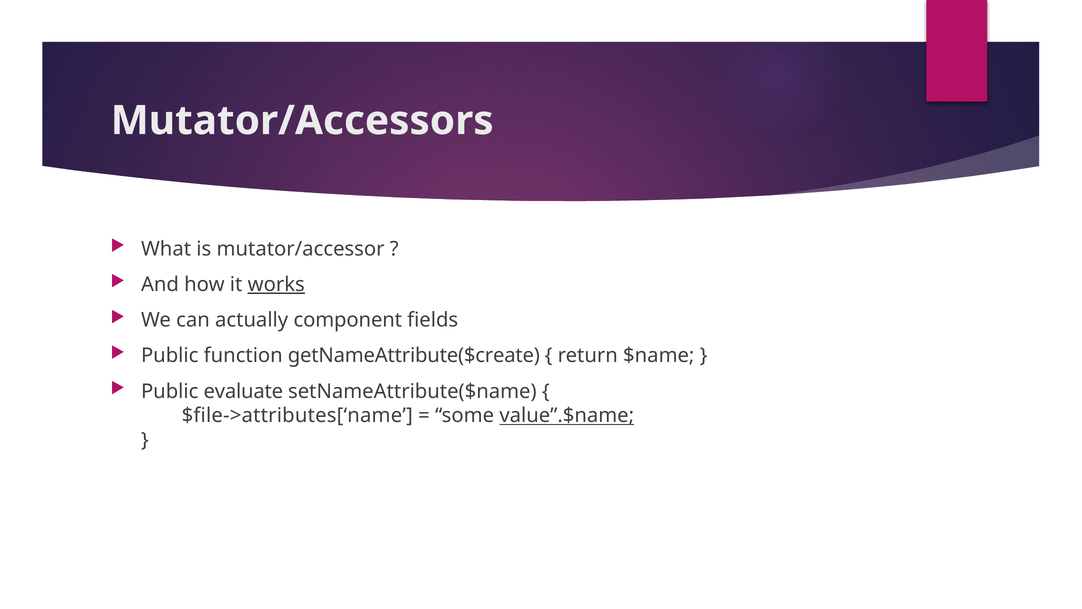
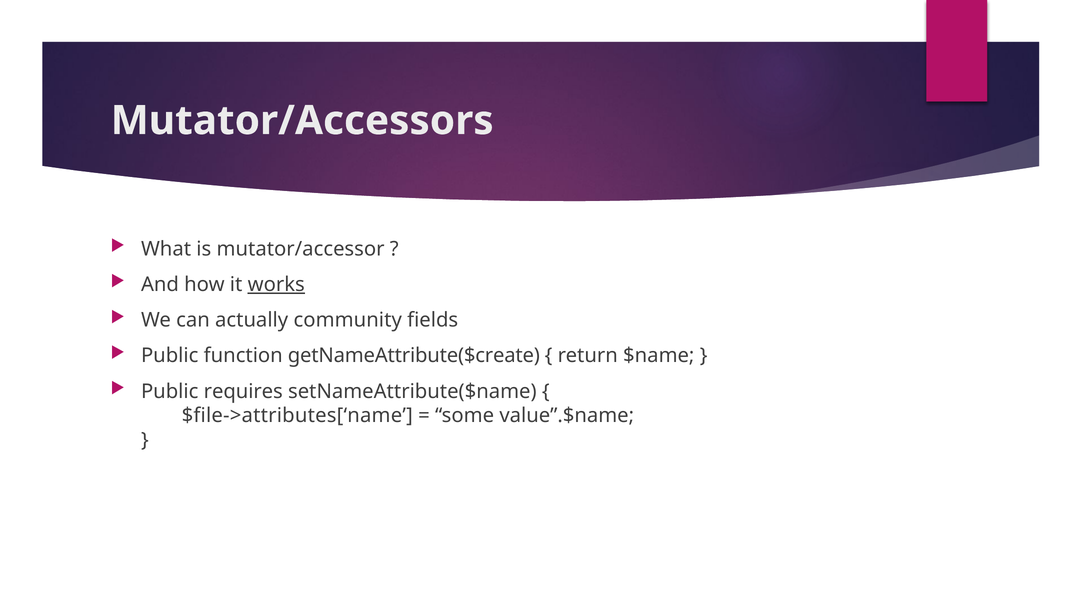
component: component -> community
evaluate: evaluate -> requires
value”.$name underline: present -> none
